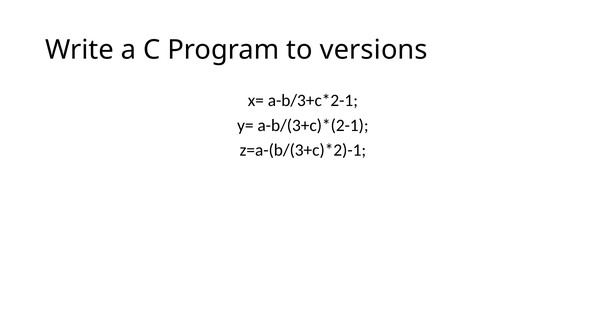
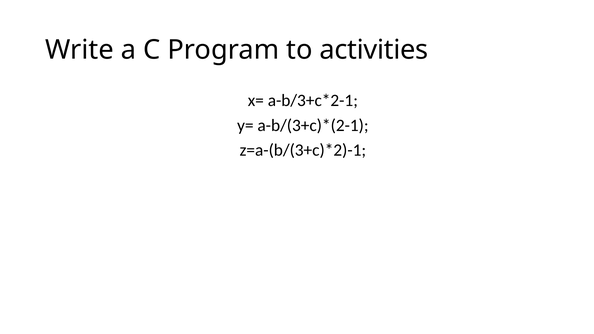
versions: versions -> activities
